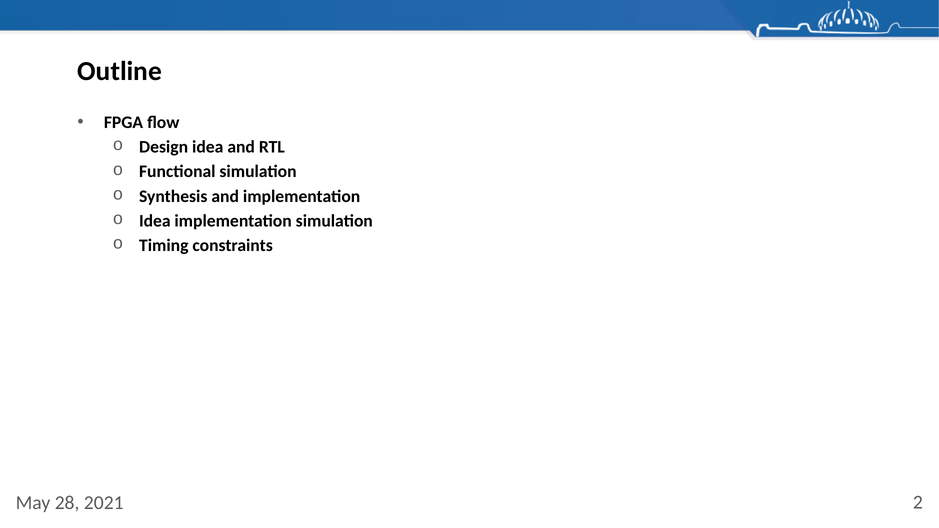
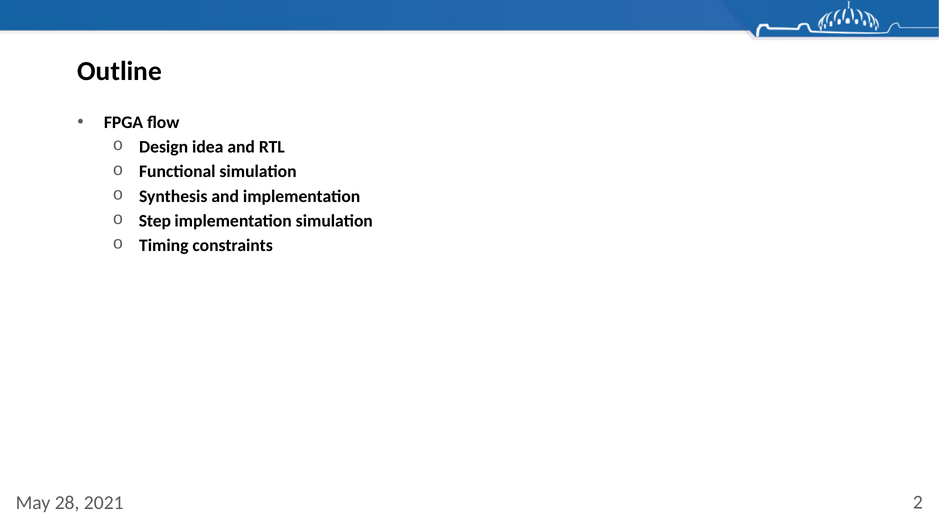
Idea at (155, 221): Idea -> Step
